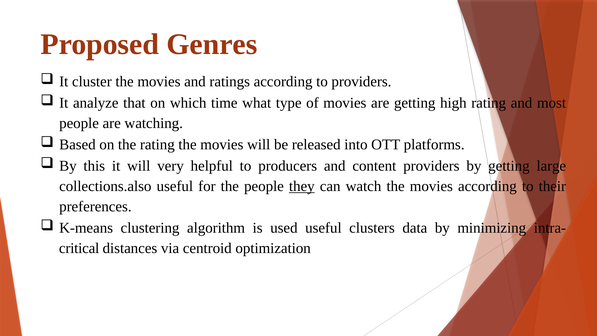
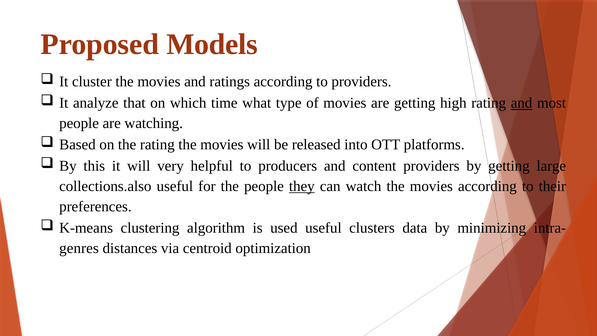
Genres: Genres -> Models
and at (522, 103) underline: none -> present
critical: critical -> genres
